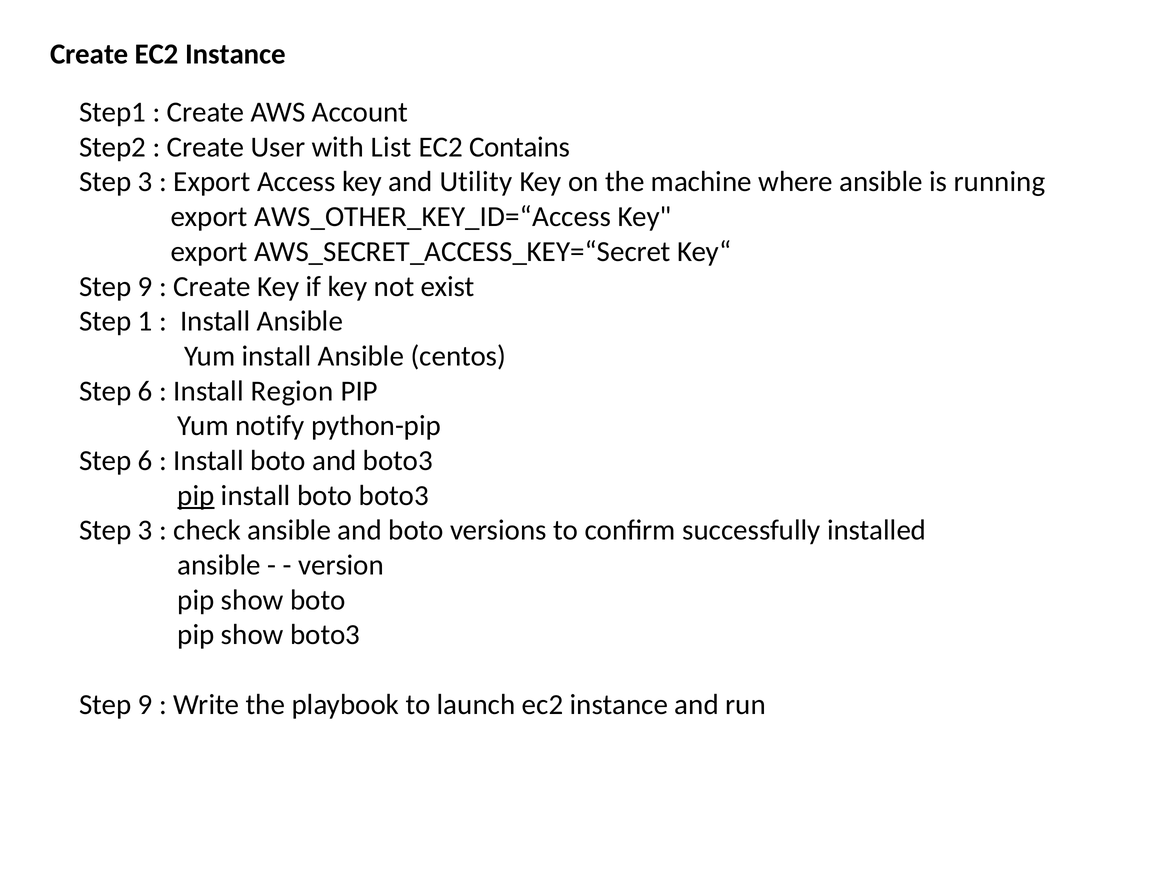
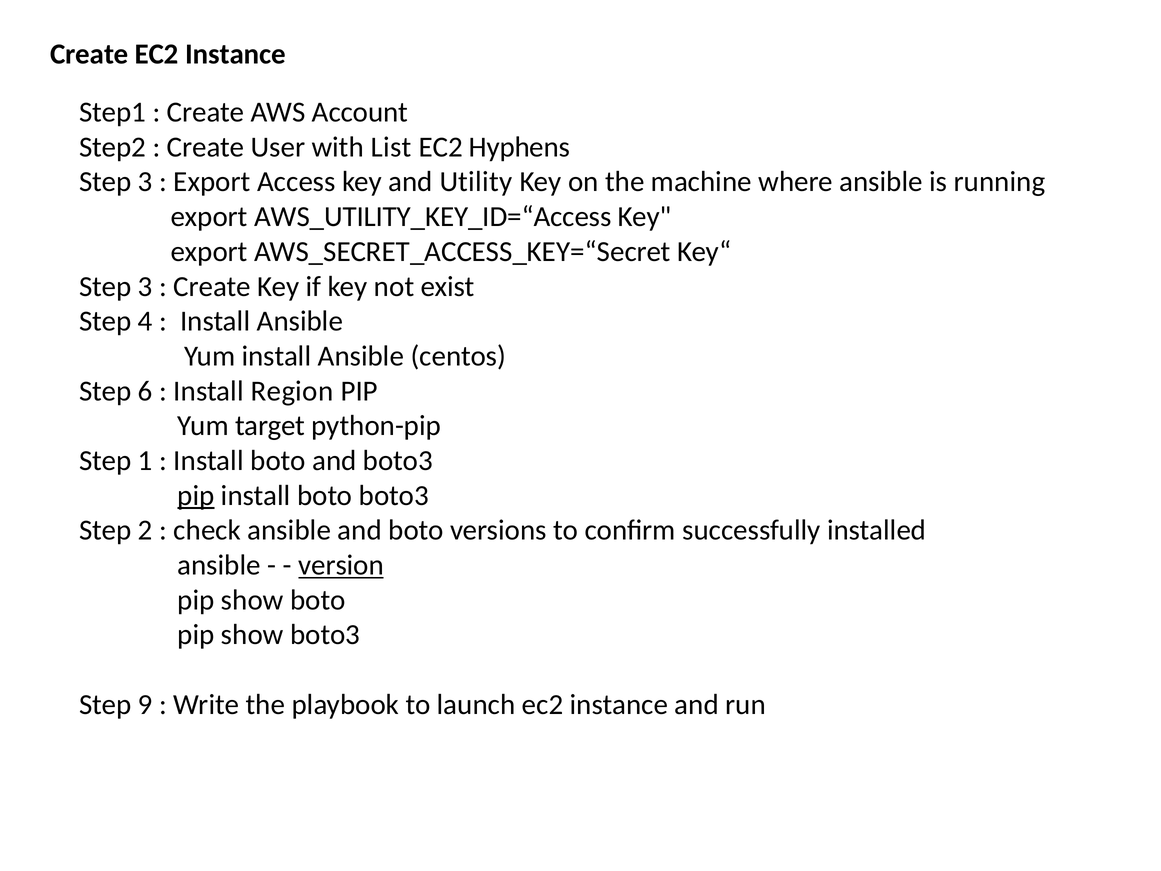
Contains: Contains -> Hyphens
AWS_OTHER_KEY_ID=“Access: AWS_OTHER_KEY_ID=“Access -> AWS_UTILITY_KEY_ID=“Access
9 at (145, 286): 9 -> 3
1: 1 -> 4
notify: notify -> target
6 at (145, 460): 6 -> 1
3 at (145, 530): 3 -> 2
version underline: none -> present
